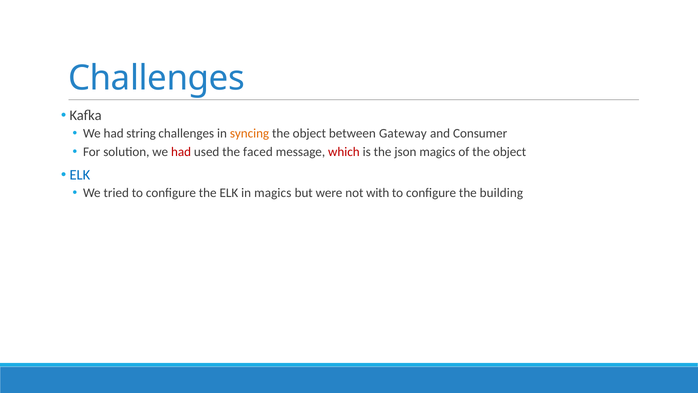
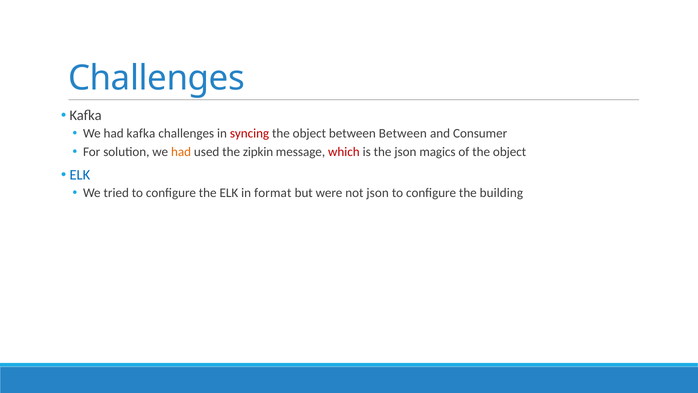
had string: string -> kafka
syncing colour: orange -> red
between Gateway: Gateway -> Between
had at (181, 152) colour: red -> orange
faced: faced -> zipkin
in magics: magics -> format
not with: with -> json
